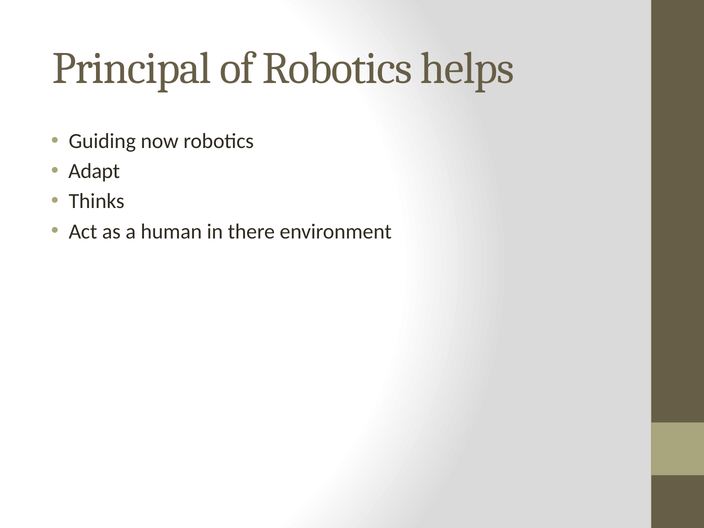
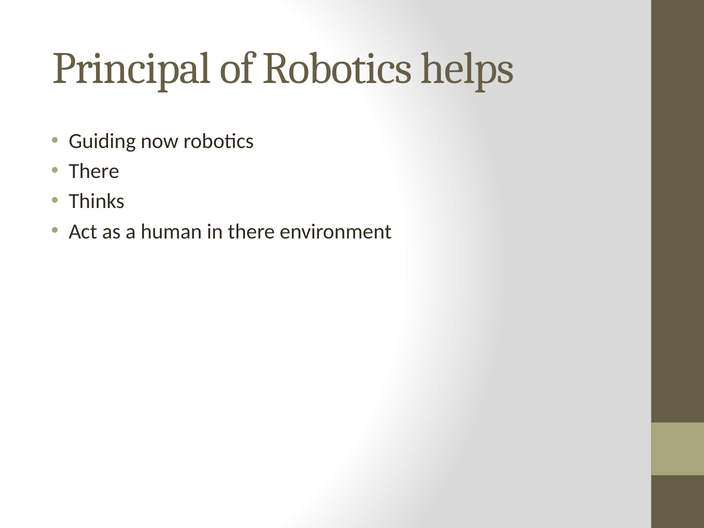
Adapt at (94, 171): Adapt -> There
